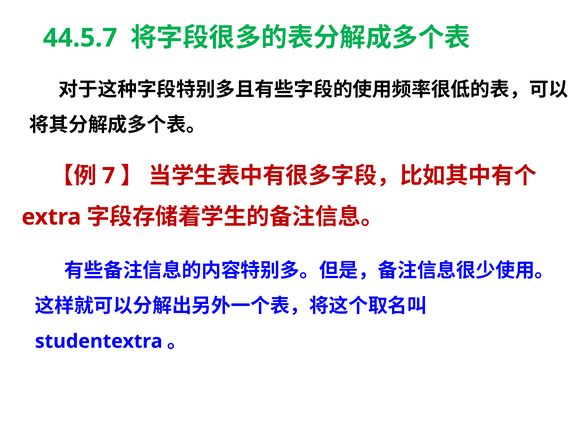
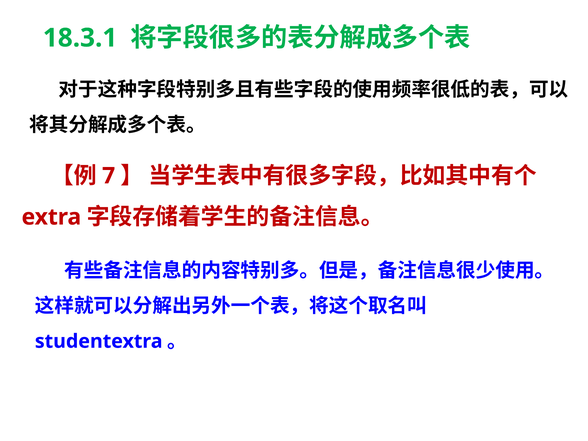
44.5.7: 44.5.7 -> 18.3.1
